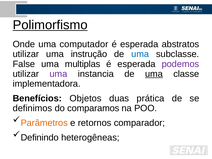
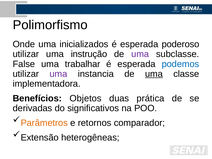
Polimorfismo underline: present -> none
computador: computador -> inicializados
abstratos: abstratos -> poderoso
uma at (140, 54) colour: blue -> purple
multiplas: multiplas -> trabalhar
podemos colour: purple -> blue
definimos: definimos -> derivadas
comparamos: comparamos -> significativos
Definindo: Definindo -> Extensão
